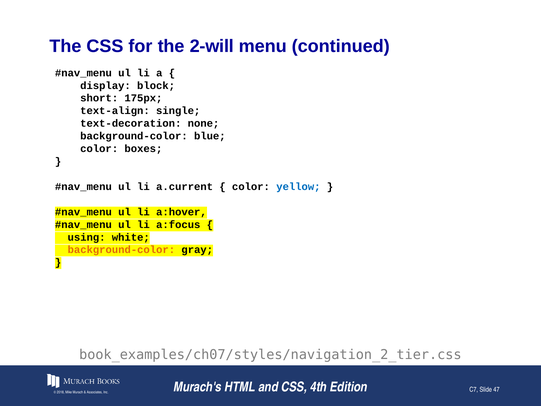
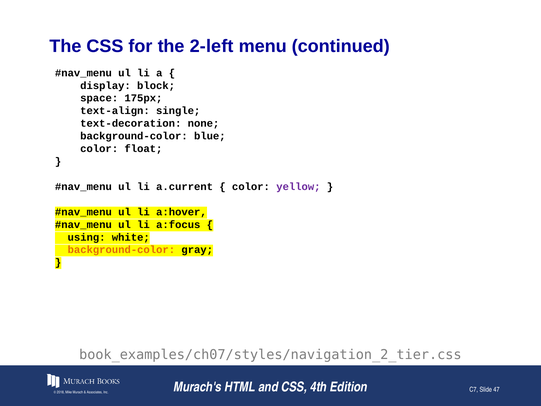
2-will: 2-will -> 2-left
short: short -> space
boxes: boxes -> float
yellow colour: blue -> purple
